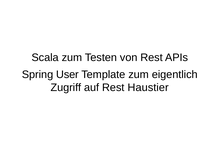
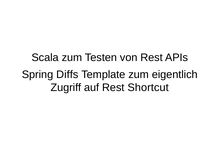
User: User -> Diffs
Haustier: Haustier -> Shortcut
